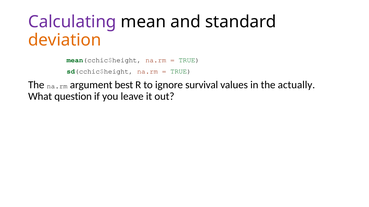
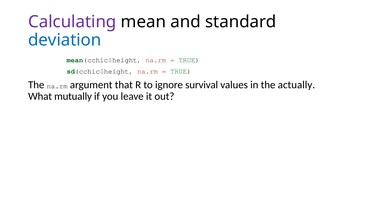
deviation colour: orange -> blue
best: best -> that
question: question -> mutually
